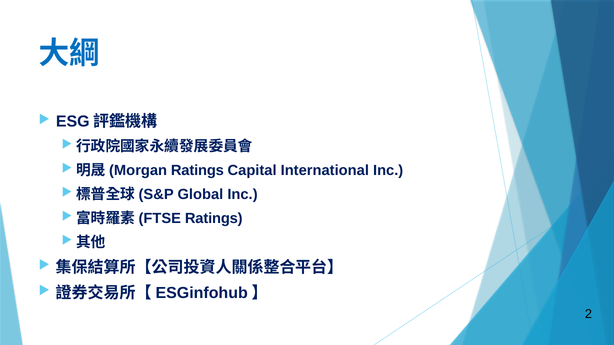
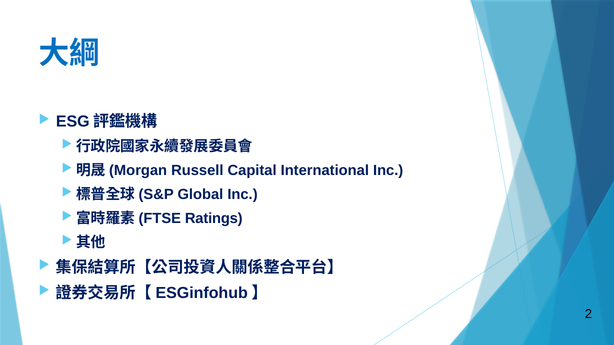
Ratings at (197, 171): Ratings -> Russell
